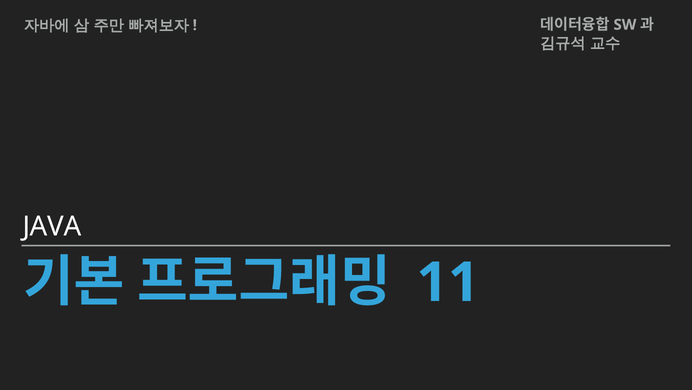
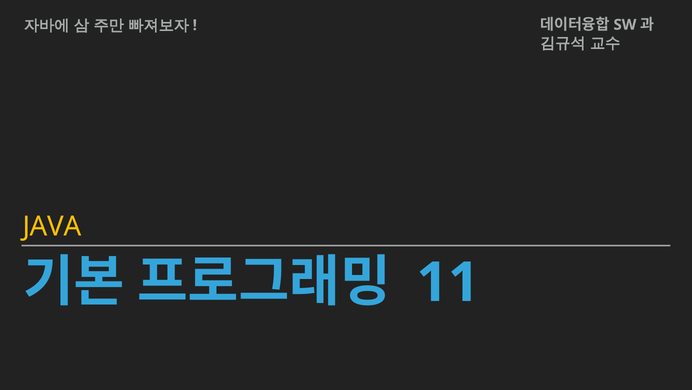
JAVA colour: white -> yellow
